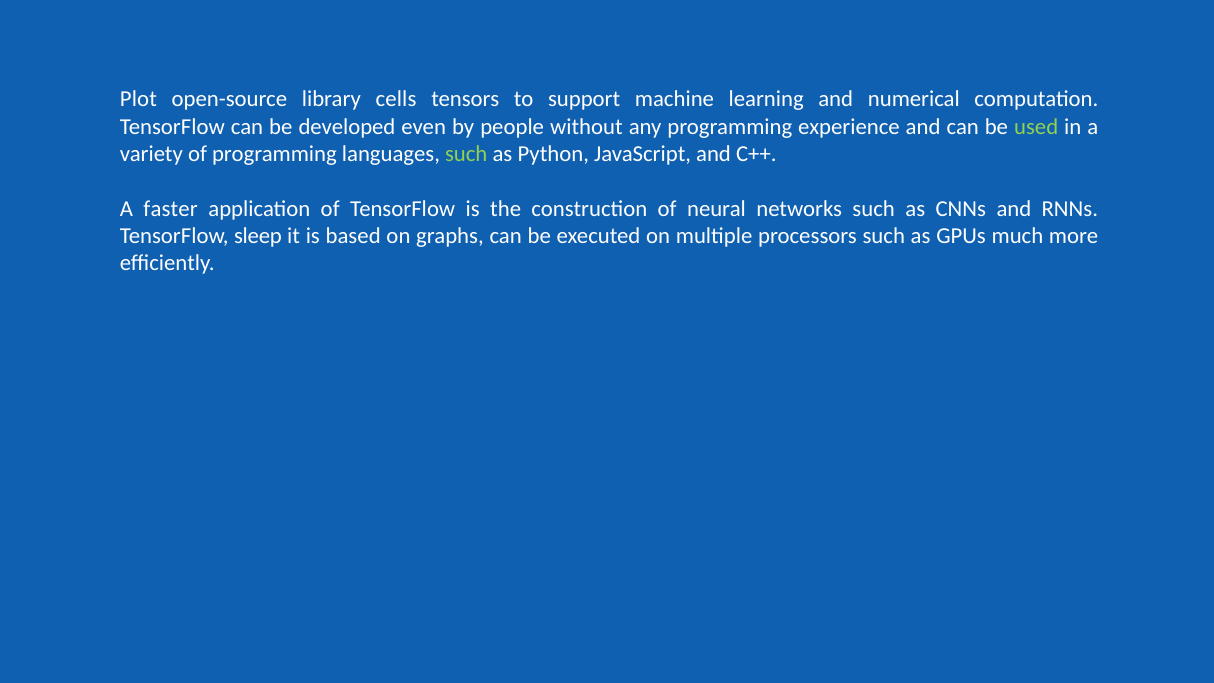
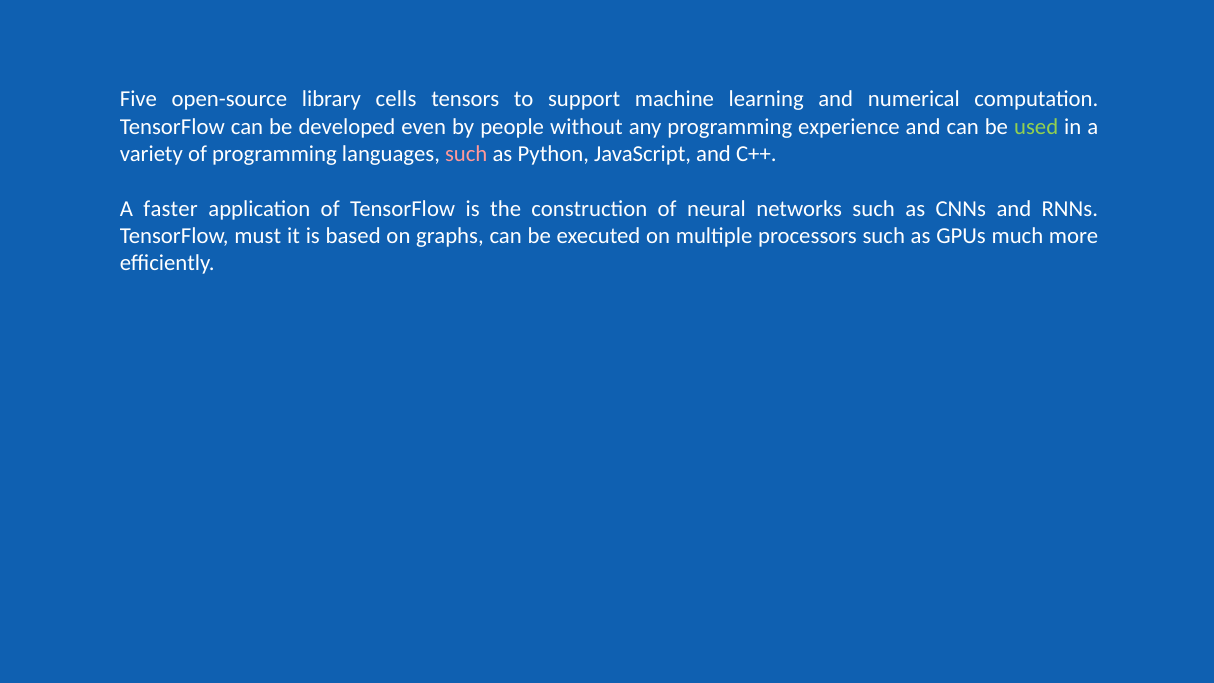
Plot: Plot -> Five
such at (466, 154) colour: light green -> pink
sleep: sleep -> must
